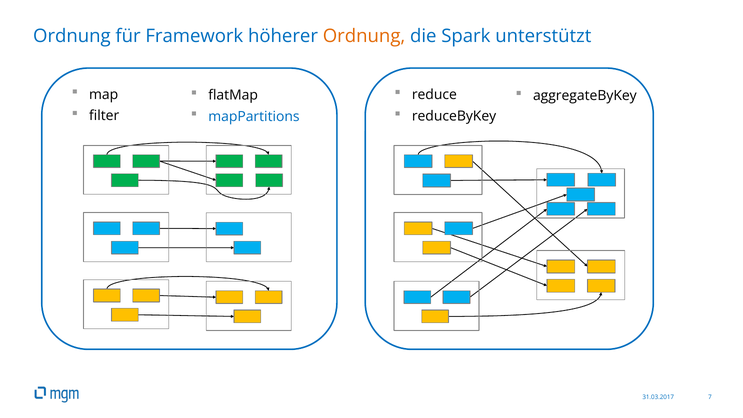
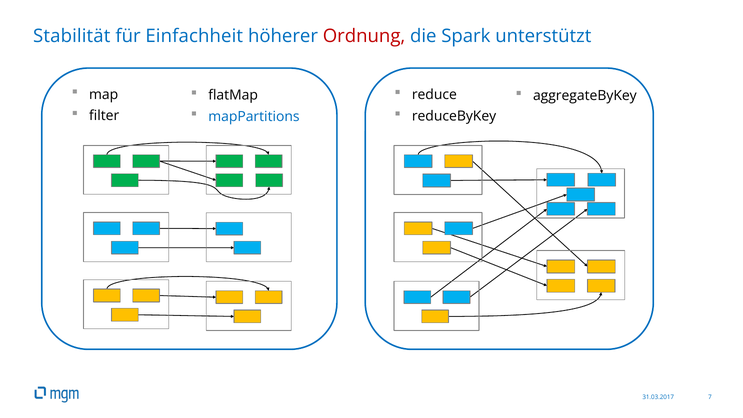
Ordnung at (72, 36): Ordnung -> Stabilität
Framework: Framework -> Einfachheit
Ordnung at (364, 36) colour: orange -> red
